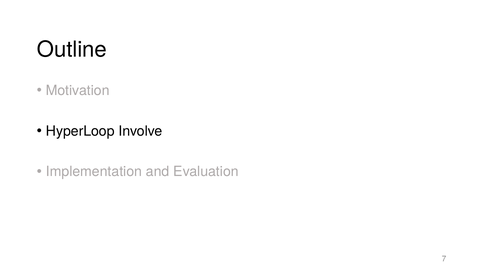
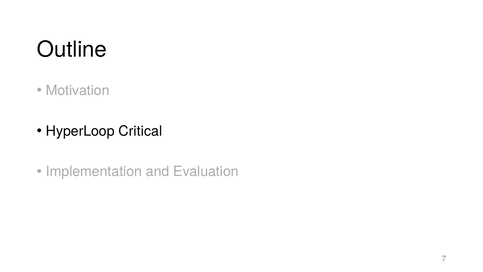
Involve: Involve -> Critical
